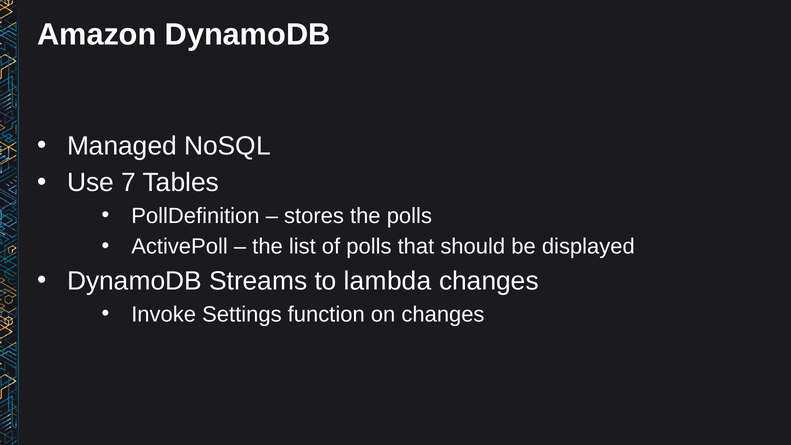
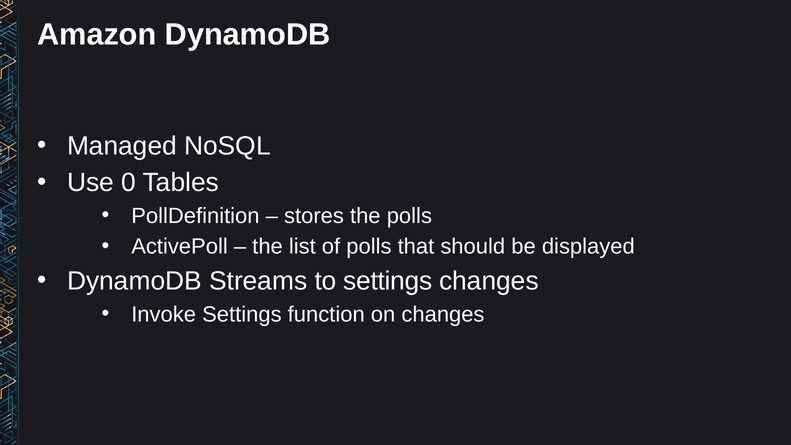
7: 7 -> 0
to lambda: lambda -> settings
